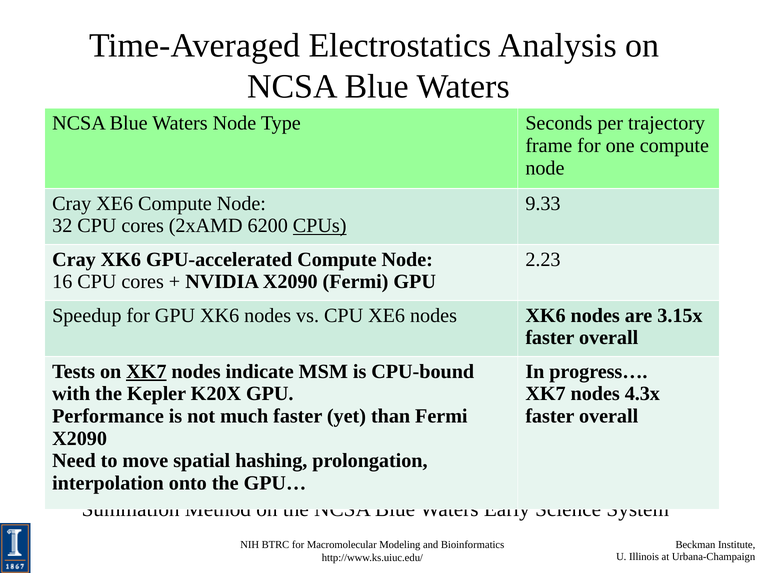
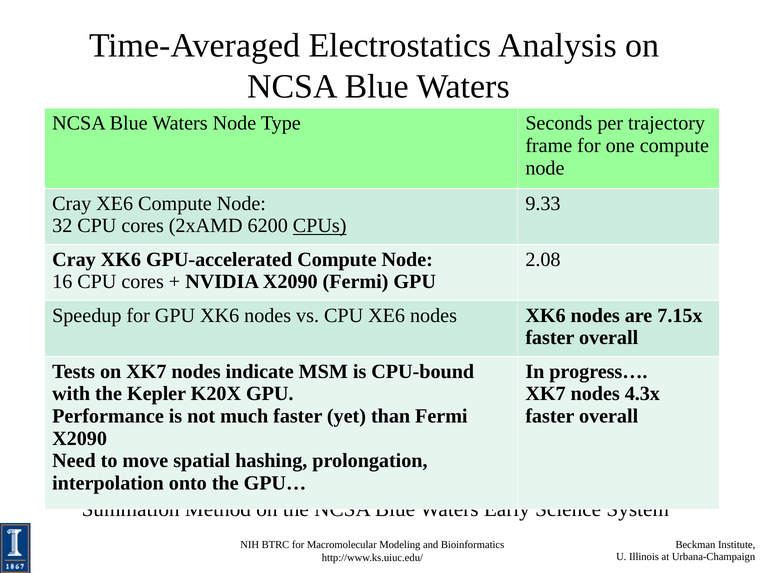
2.23: 2.23 -> 2.08
3.15x: 3.15x -> 7.15x
XK7 at (146, 372) underline: present -> none
